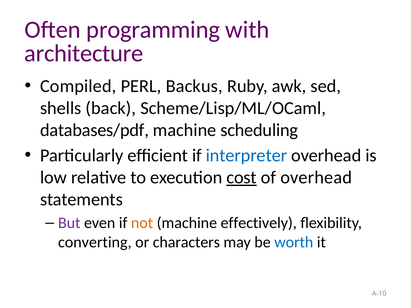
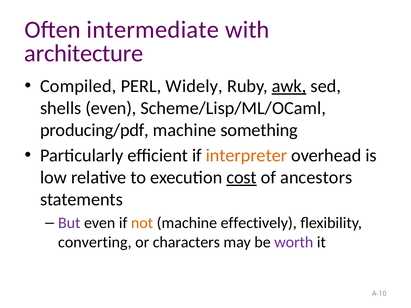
programming: programming -> intermediate
Backus: Backus -> Widely
awk underline: none -> present
shells back: back -> even
databases/pdf: databases/pdf -> producing/pdf
scheduling: scheduling -> something
interpreter colour: blue -> orange
of overhead: overhead -> ancestors
worth colour: blue -> purple
